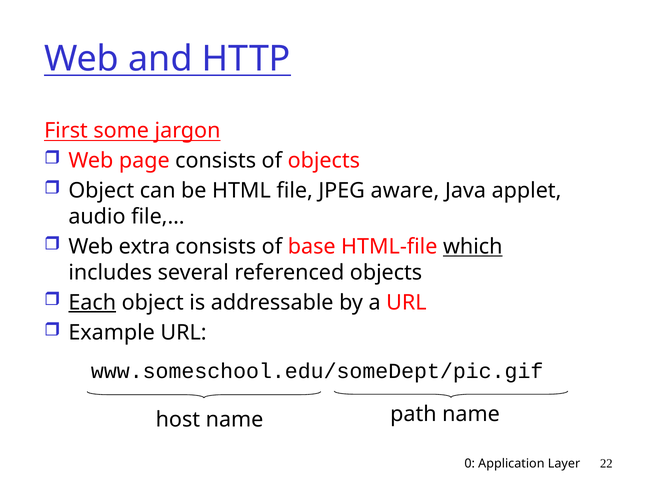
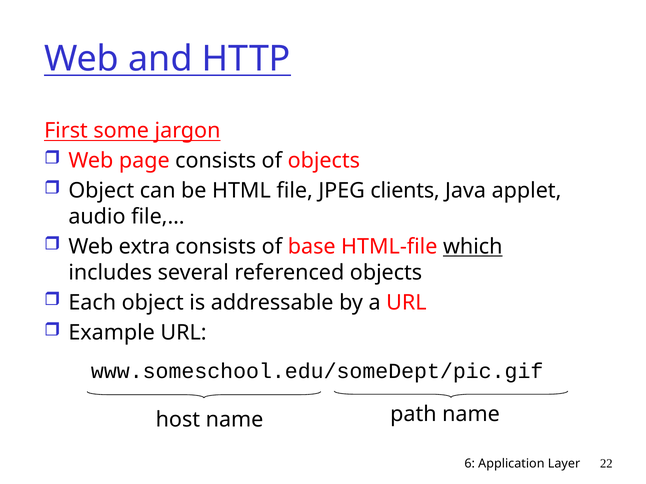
aware: aware -> clients
Each underline: present -> none
0: 0 -> 6
